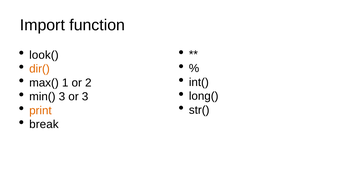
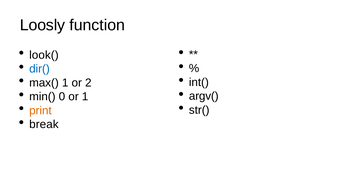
Import: Import -> Loosly
dir( colour: orange -> blue
long(: long( -> argv(
min( 3: 3 -> 0
or 3: 3 -> 1
